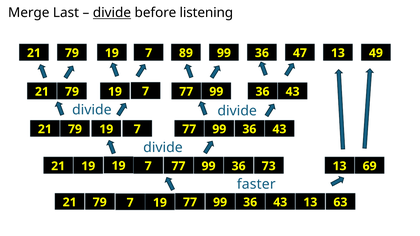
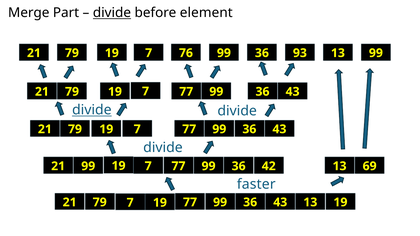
Last: Last -> Part
listening: listening -> element
89: 89 -> 76
47: 47 -> 93
13 49: 49 -> 99
divide at (92, 110) underline: none -> present
21 19: 19 -> 99
73: 73 -> 42
13 63: 63 -> 19
